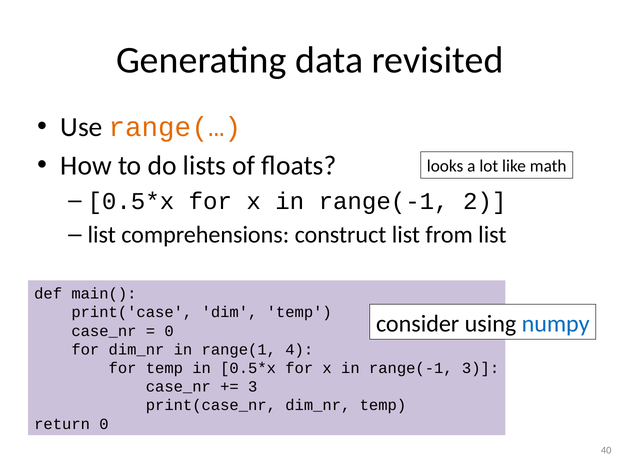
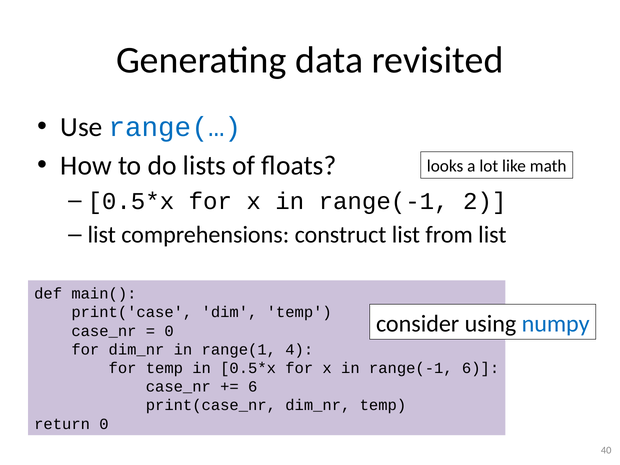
range(… colour: orange -> blue
range(-1 3: 3 -> 6
3 at (253, 387): 3 -> 6
